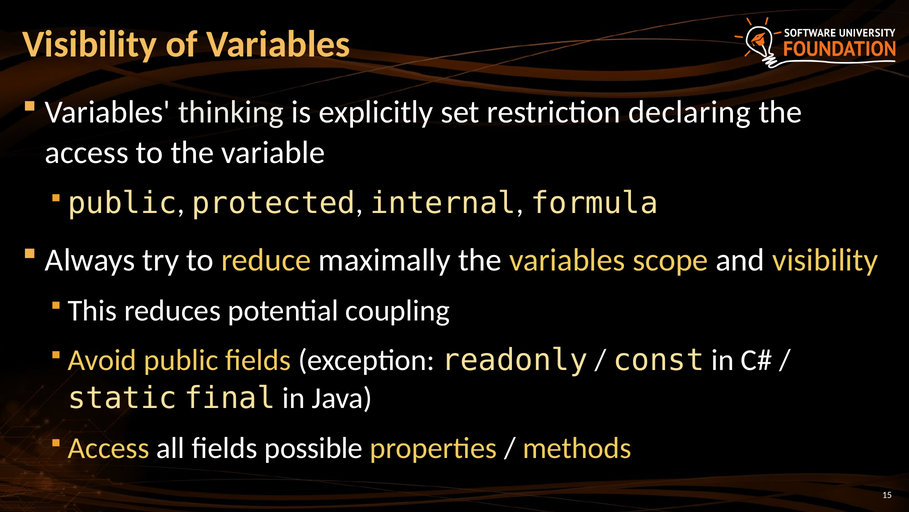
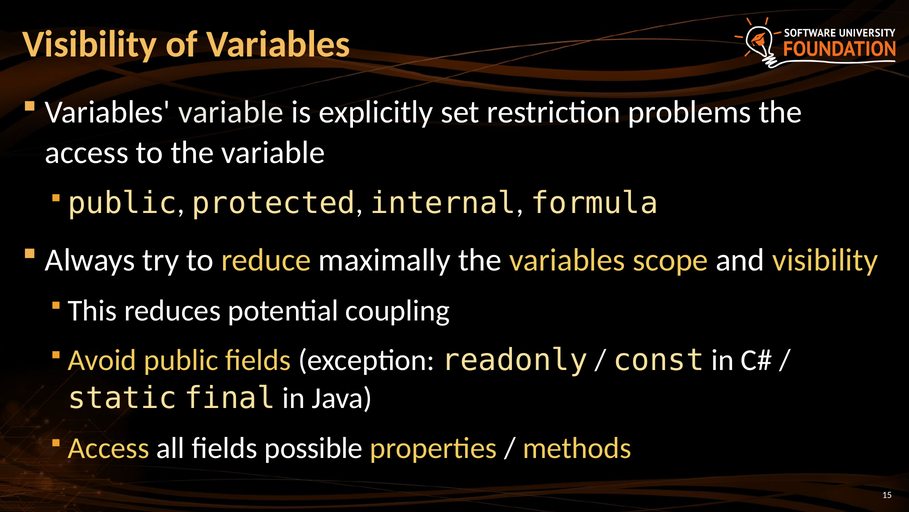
Variables thinking: thinking -> variable
declaring: declaring -> problems
